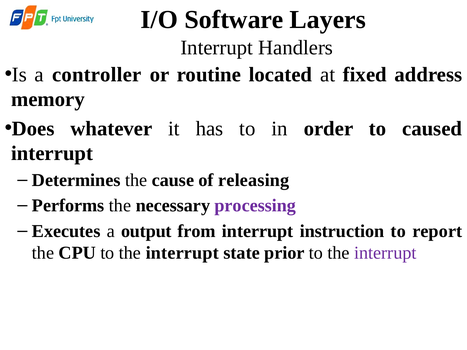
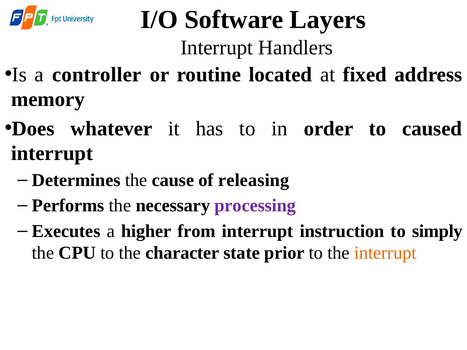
output: output -> higher
report: report -> simply
CPU to the interrupt: interrupt -> character
interrupt at (385, 253) colour: purple -> orange
